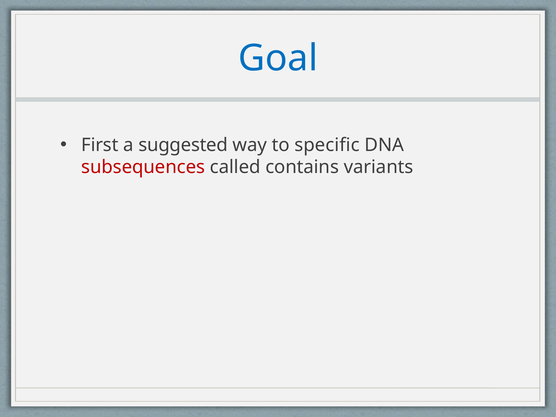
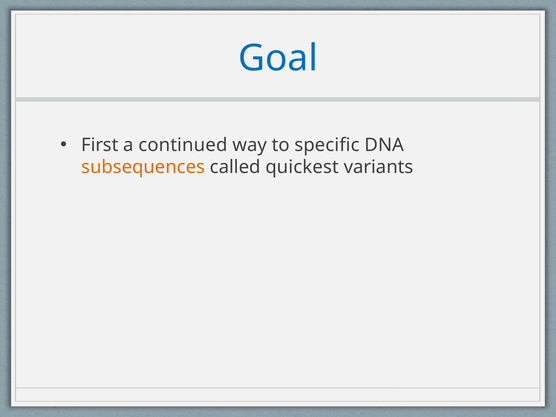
suggested: suggested -> continued
subsequences colour: red -> orange
contains: contains -> quickest
